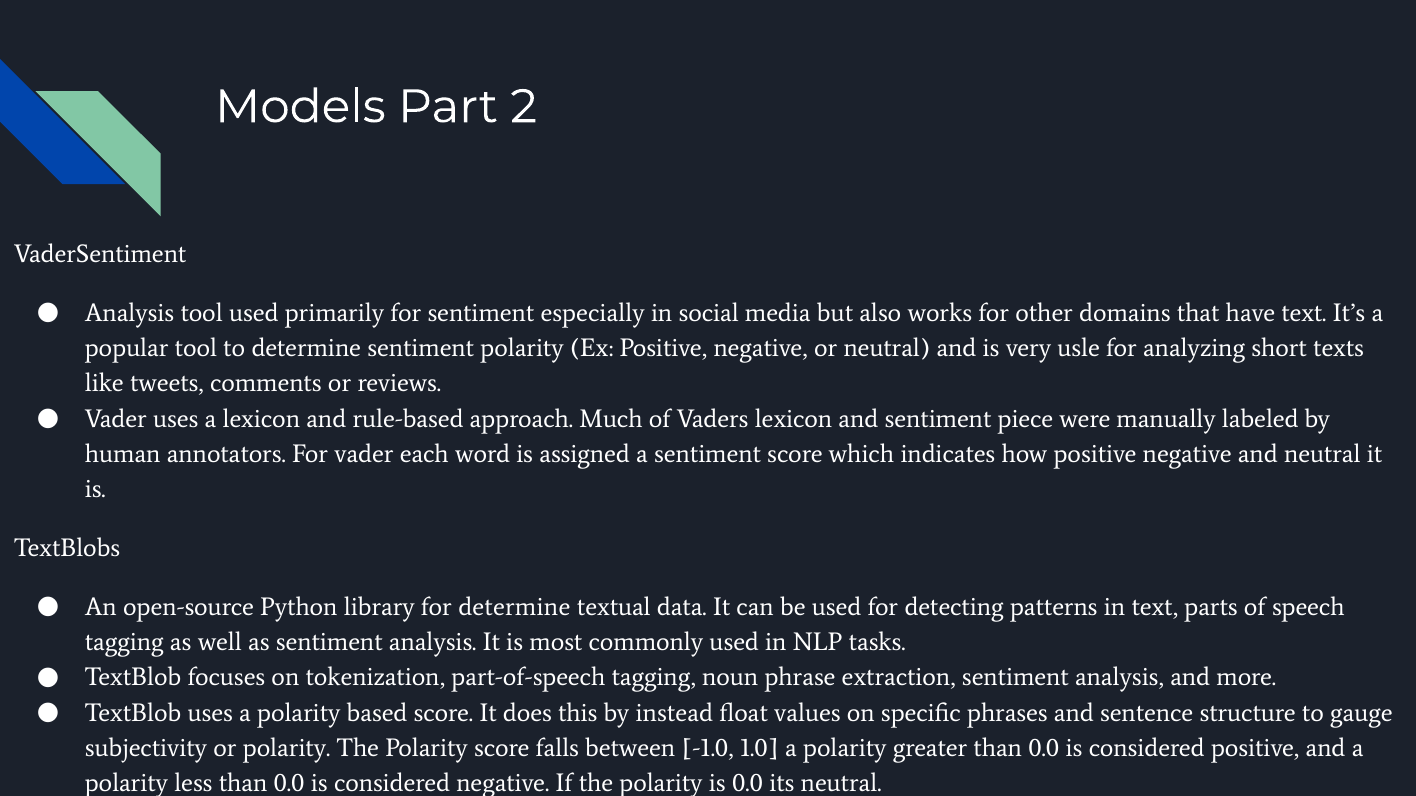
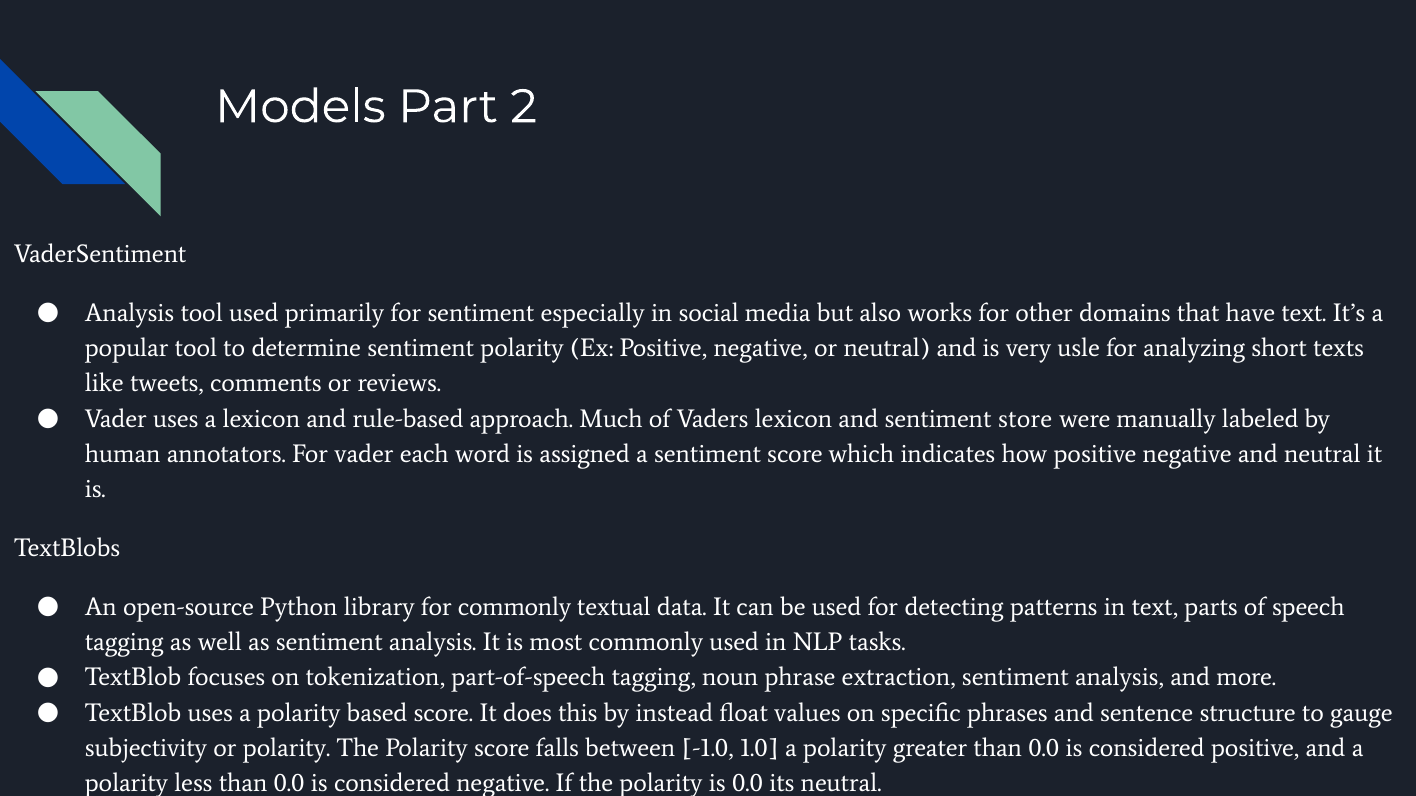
piece: piece -> store
for determine: determine -> commonly
